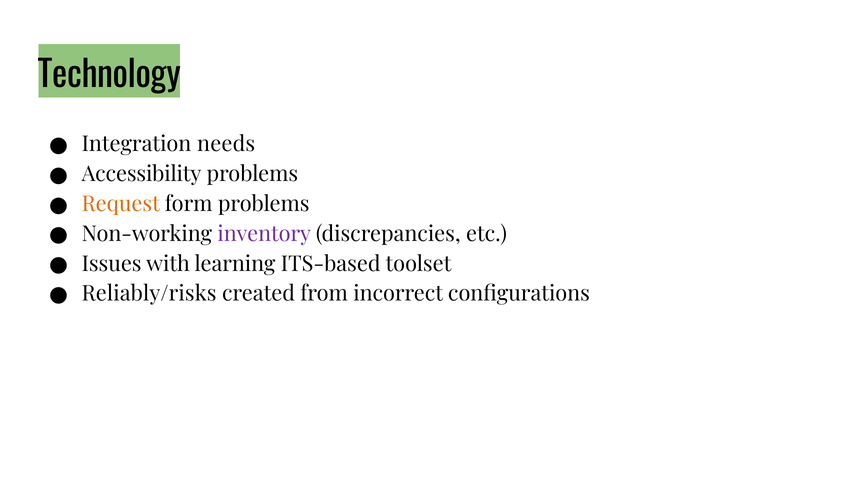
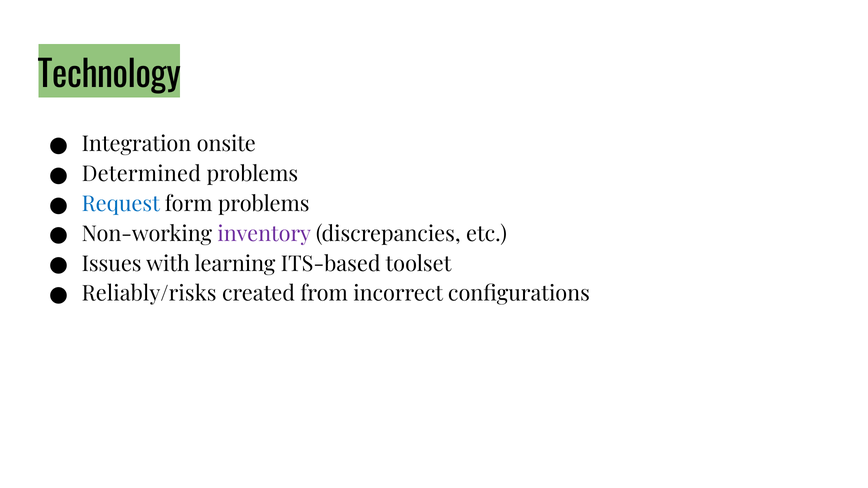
needs: needs -> onsite
Accessibility: Accessibility -> Determined
Request colour: orange -> blue
